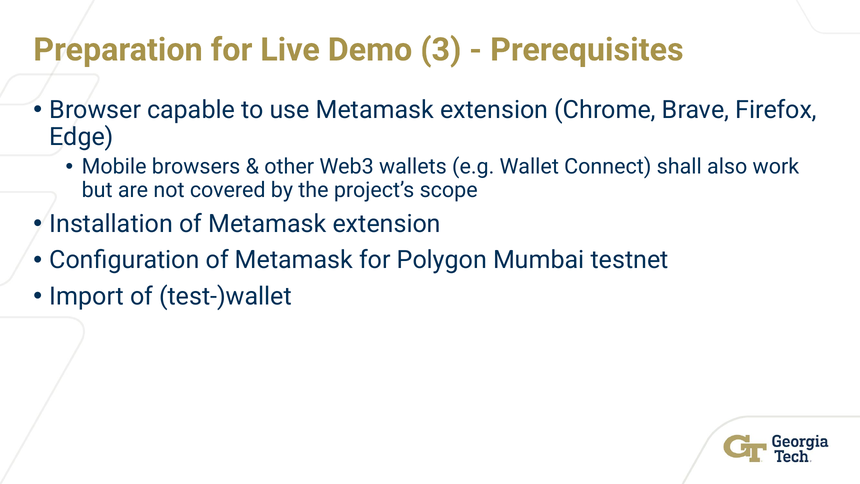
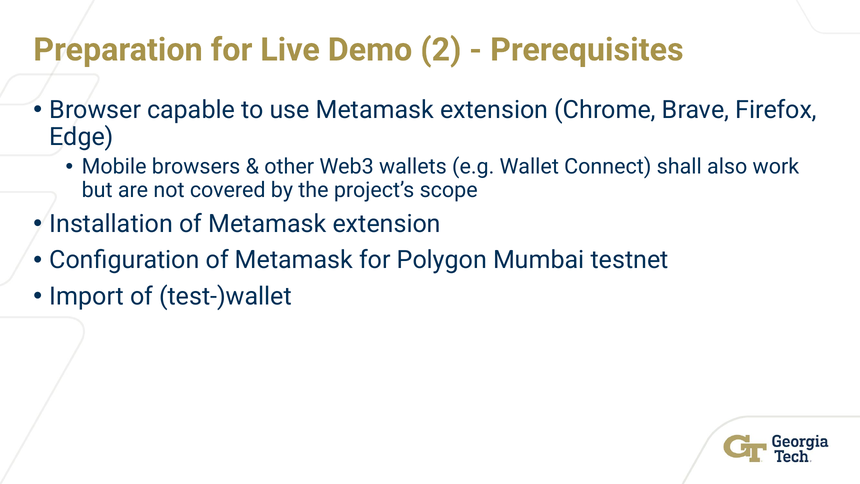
3: 3 -> 2
